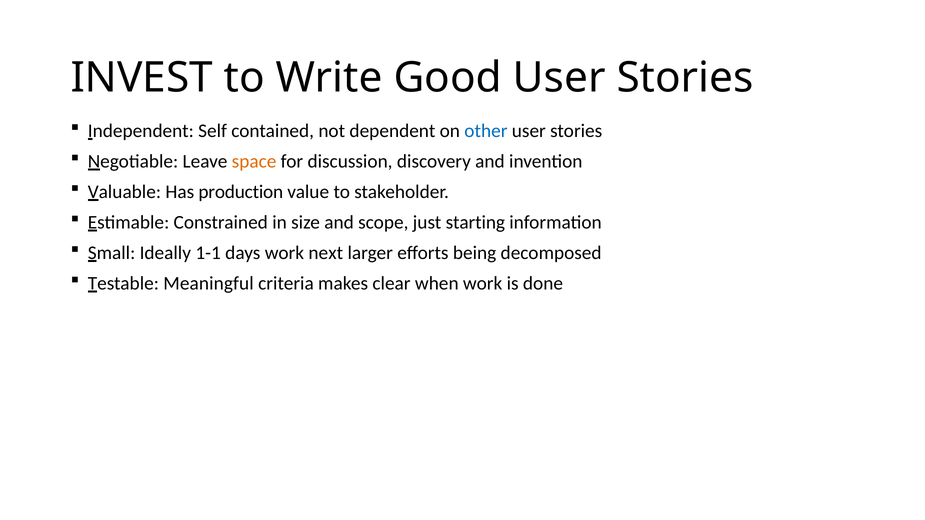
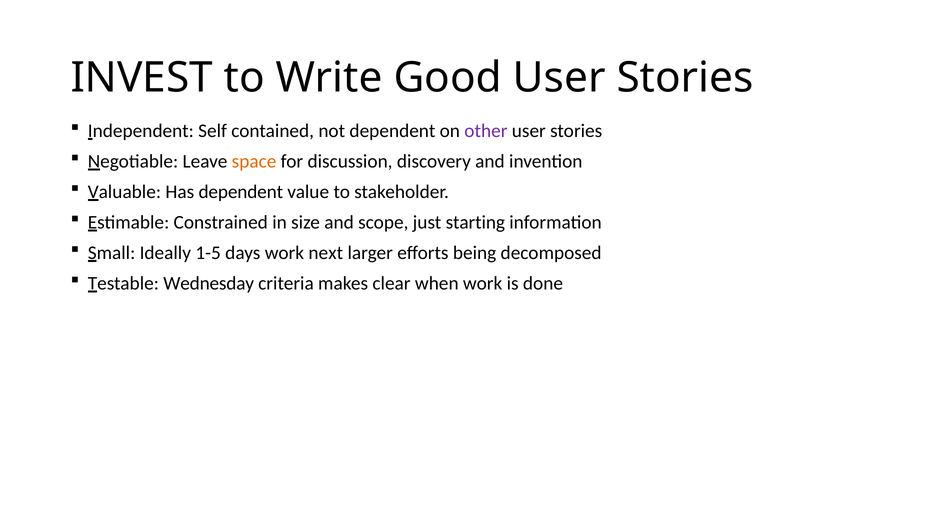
other colour: blue -> purple
Has production: production -> dependent
1-1: 1-1 -> 1-5
Meaningful: Meaningful -> Wednesday
